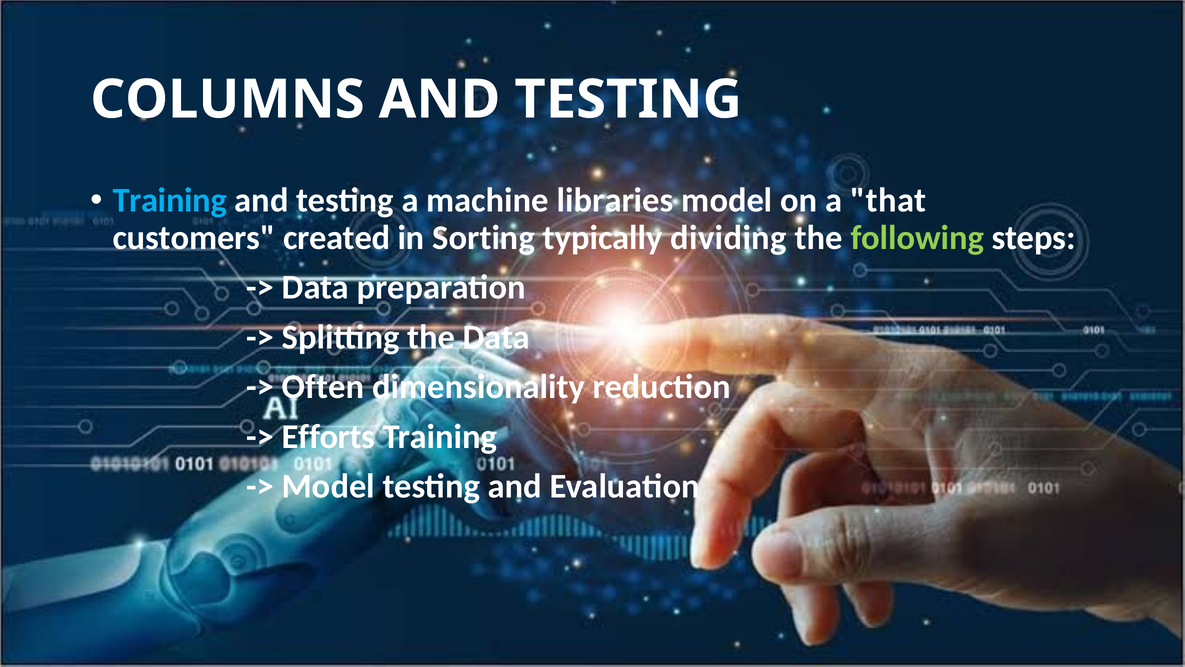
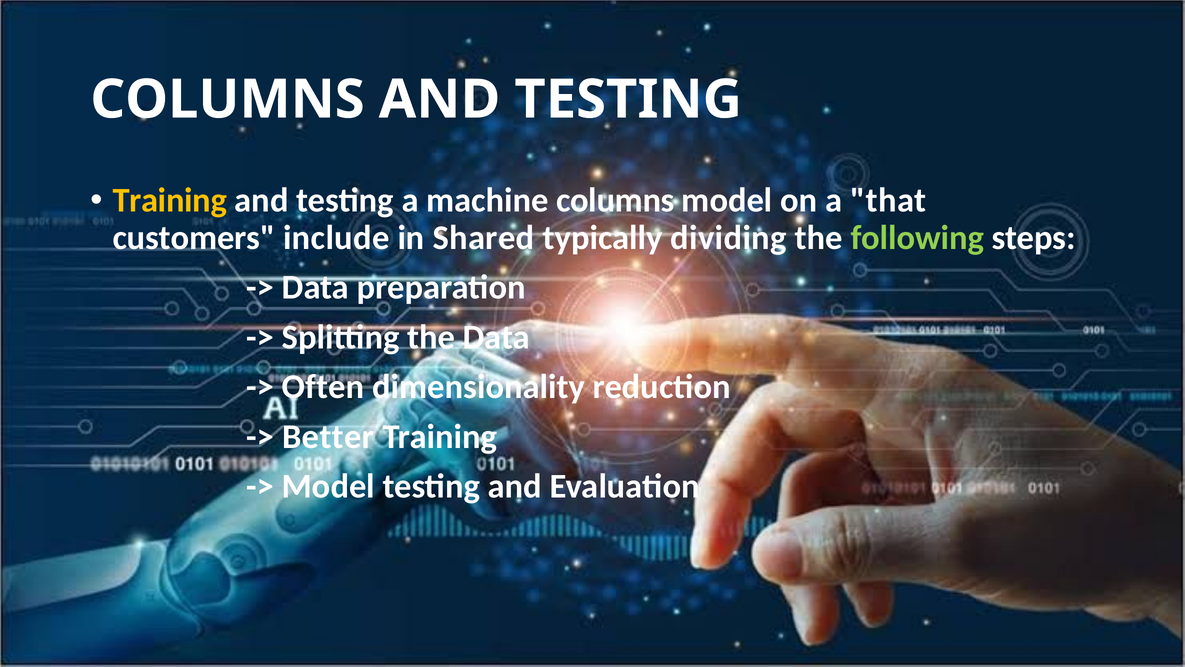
Training at (170, 200) colour: light blue -> yellow
machine libraries: libraries -> columns
created: created -> include
Sorting: Sorting -> Shared
Efforts: Efforts -> Better
